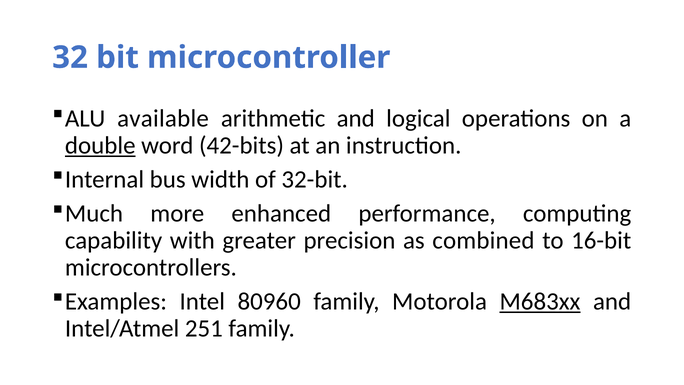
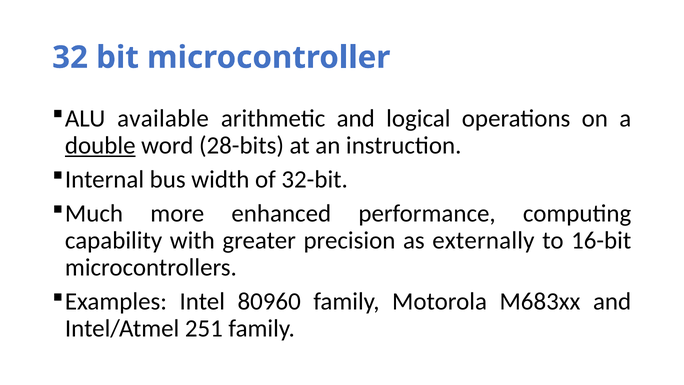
42-bits: 42-bits -> 28-bits
combined: combined -> externally
M683xx underline: present -> none
